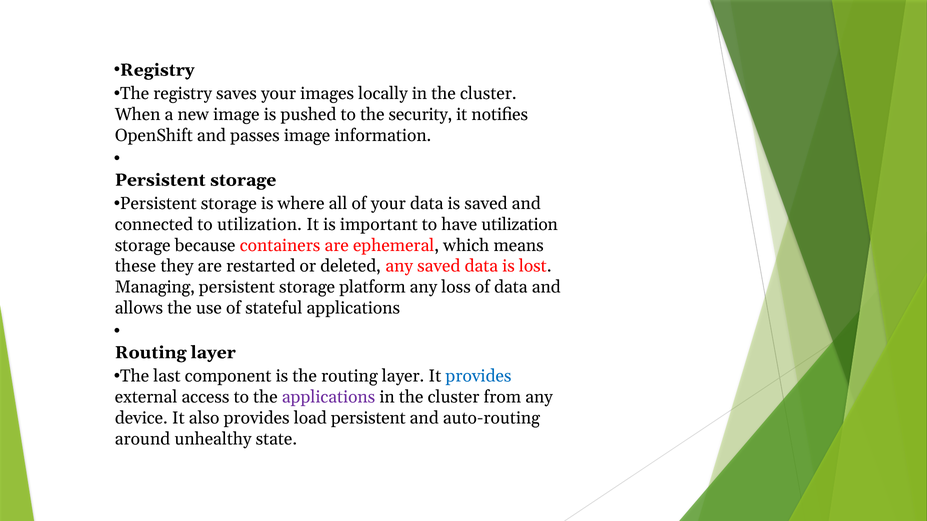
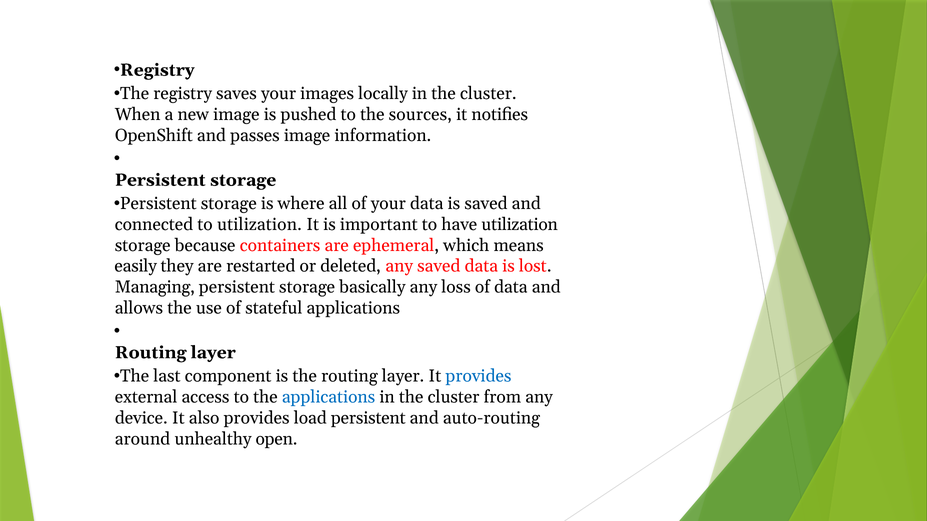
security: security -> sources
these: these -> easily
platform: platform -> basically
applications at (329, 397) colour: purple -> blue
state: state -> open
